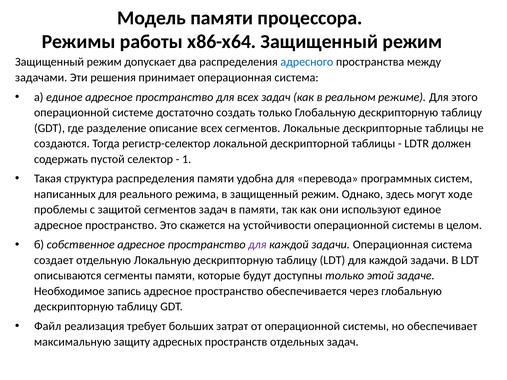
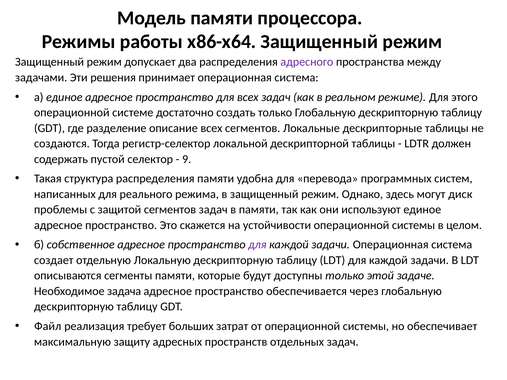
адресного colour: blue -> purple
1: 1 -> 9
ходе: ходе -> диск
запись: запись -> задача
